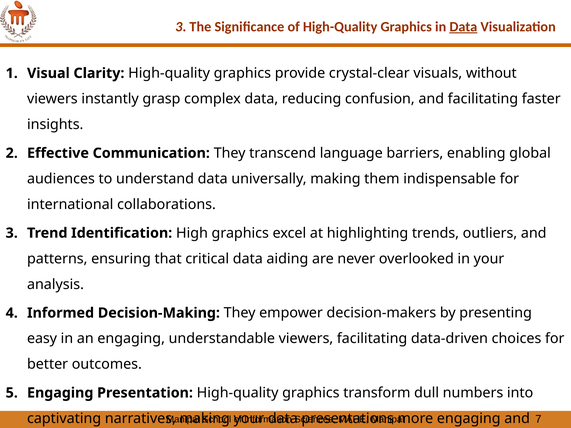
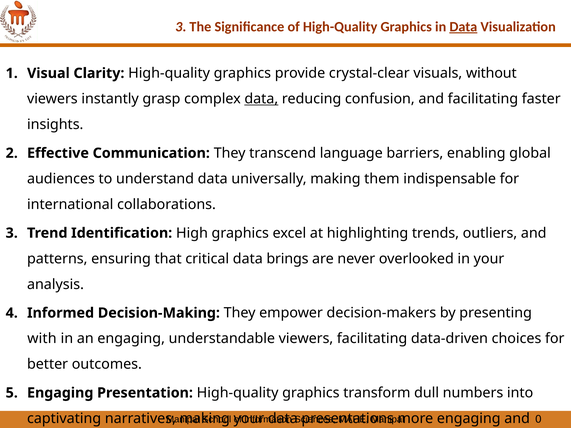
data at (261, 99) underline: none -> present
aiding: aiding -> brings
easy: easy -> with
7: 7 -> 0
